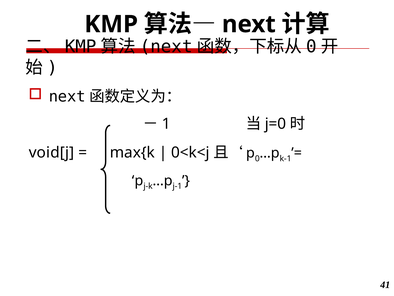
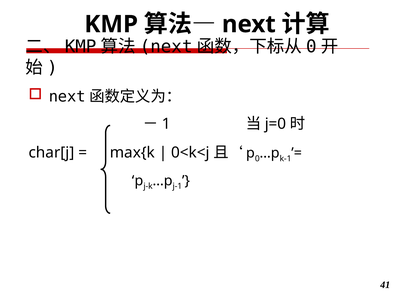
void[j: void[j -> char[j
